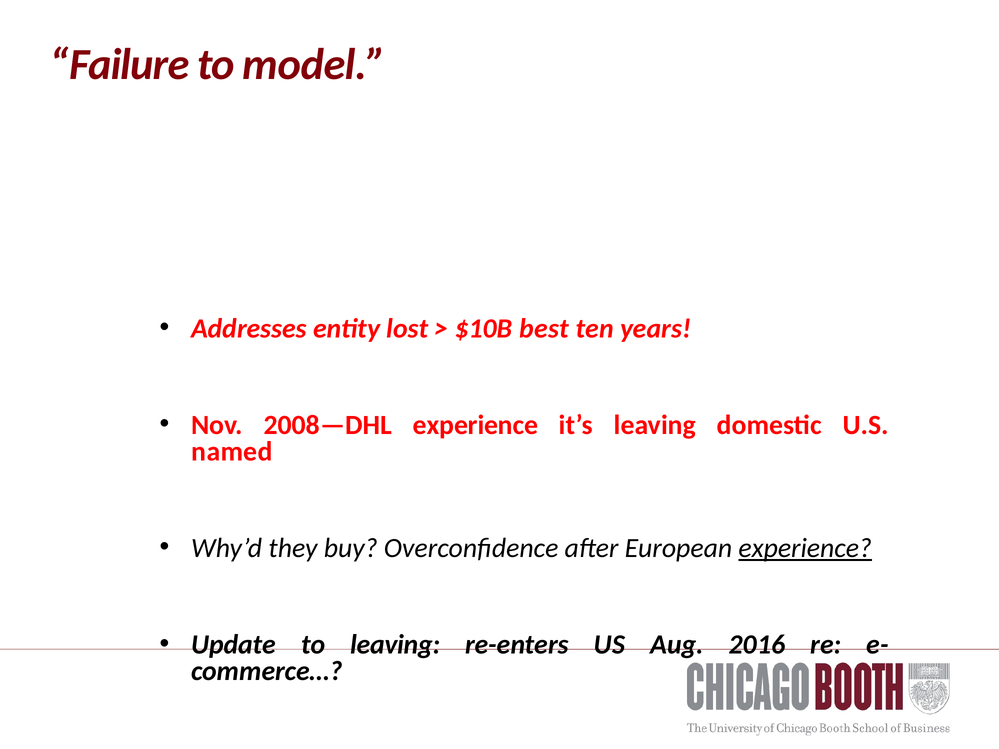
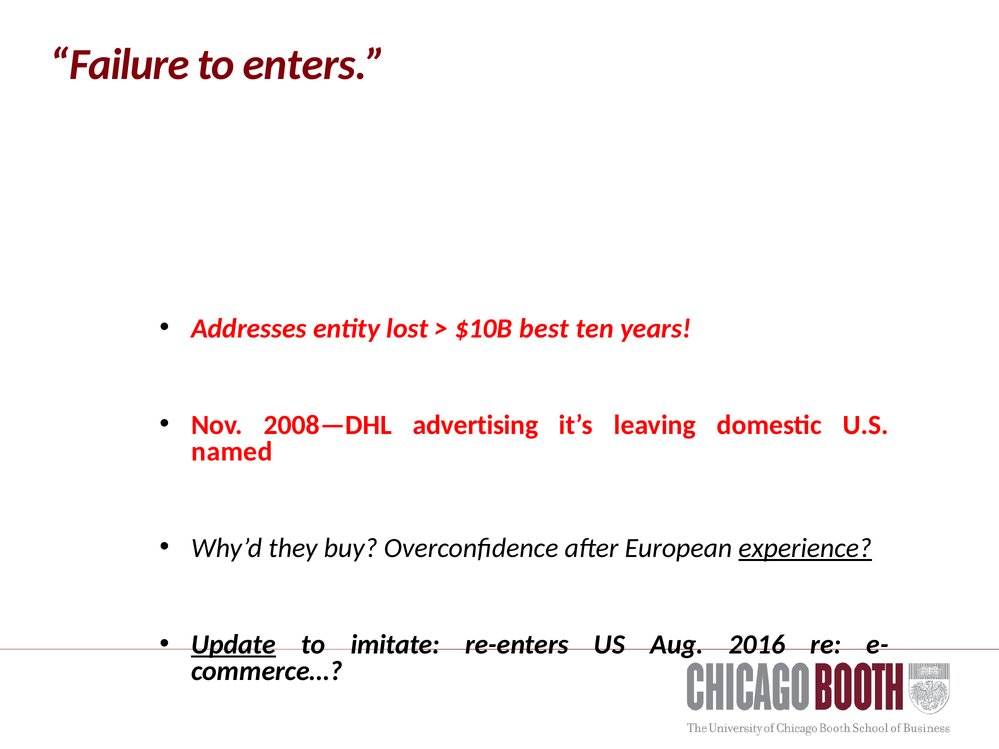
model: model -> enters
2008—DHL experience: experience -> advertising
Update underline: none -> present
to leaving: leaving -> imitate
